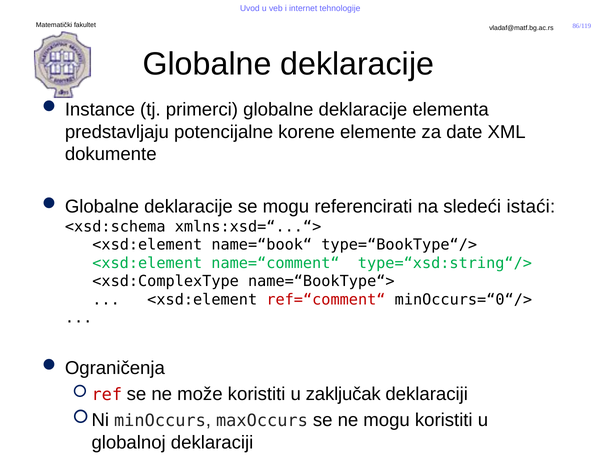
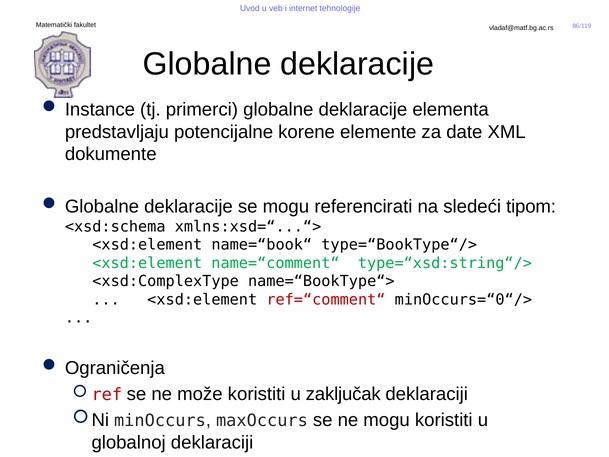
istaći: istaći -> tipom
